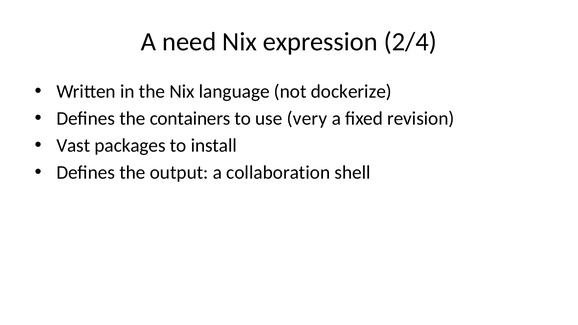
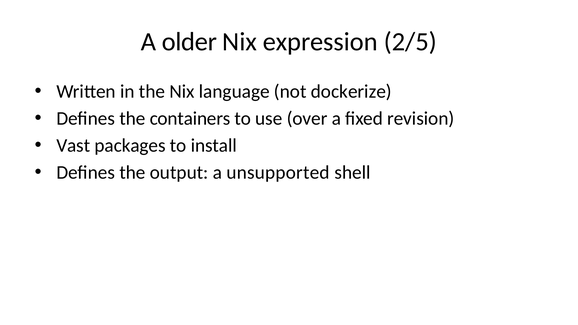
need: need -> older
2/4: 2/4 -> 2/5
very: very -> over
collaboration: collaboration -> unsupported
